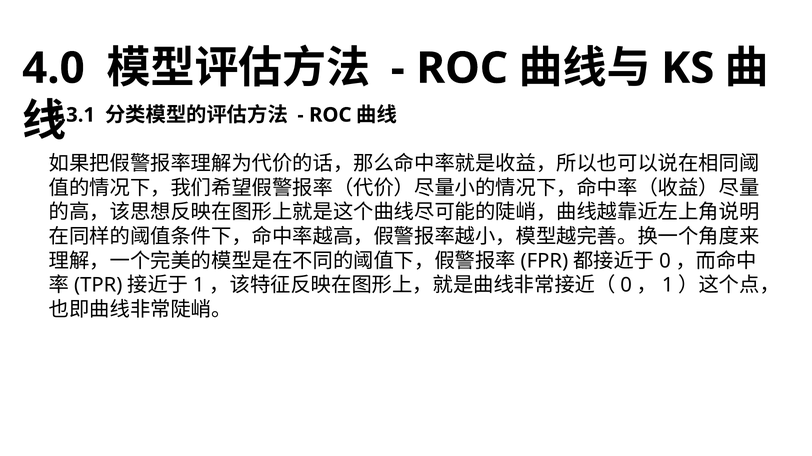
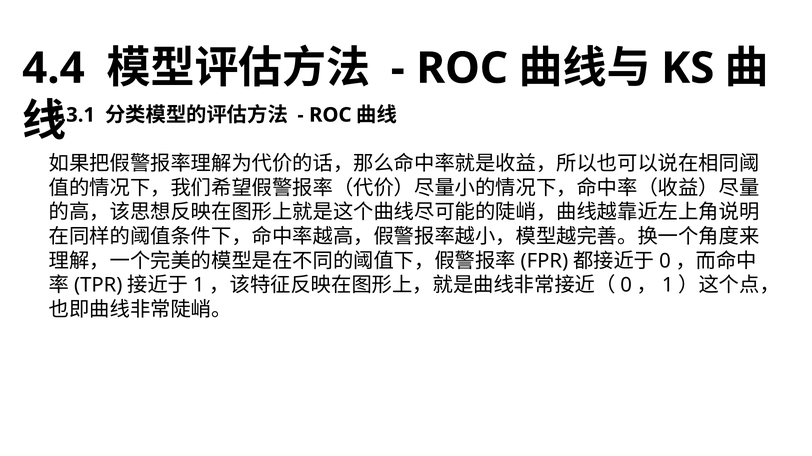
4.0: 4.0 -> 4.4
